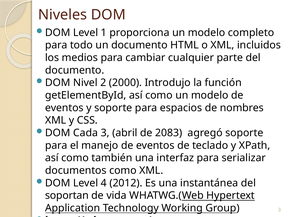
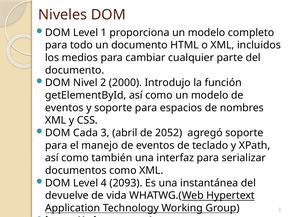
2083: 2083 -> 2052
2012: 2012 -> 2093
soportan: soportan -> devuelve
